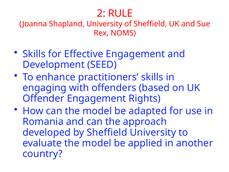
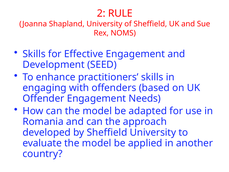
Rights: Rights -> Needs
